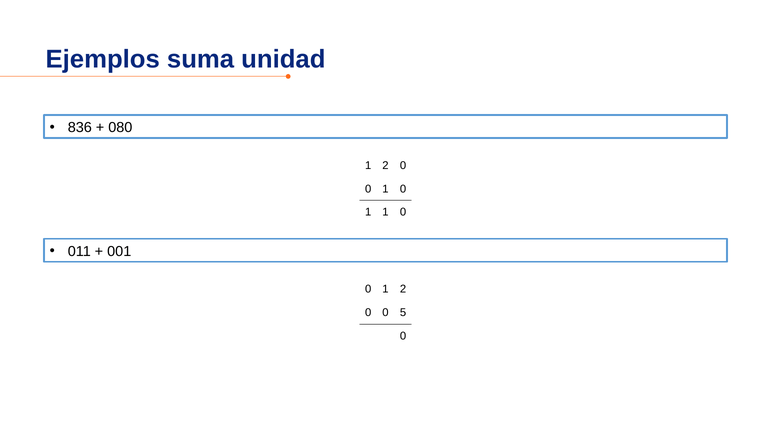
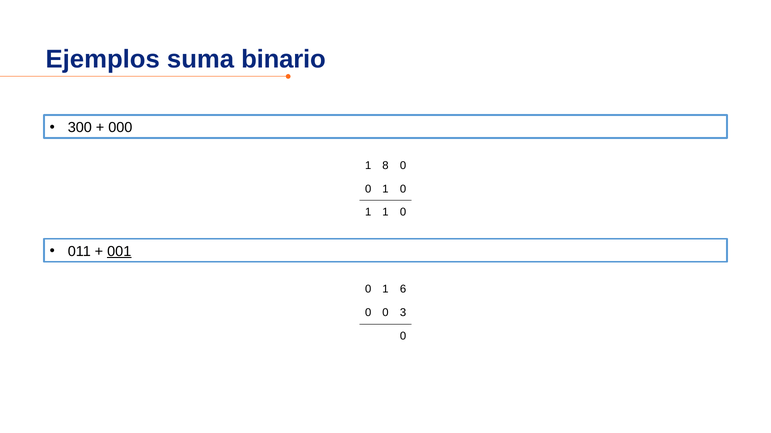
unidad: unidad -> binario
836: 836 -> 300
080: 080 -> 000
2 at (385, 166): 2 -> 8
001 underline: none -> present
0 1 2: 2 -> 6
5: 5 -> 3
